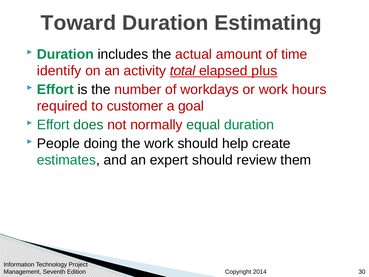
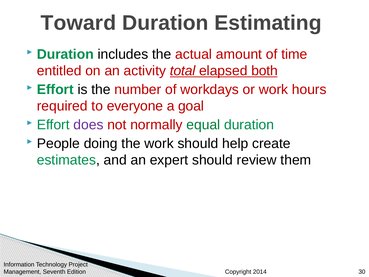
identify: identify -> entitled
plus: plus -> both
customer: customer -> everyone
does colour: green -> purple
